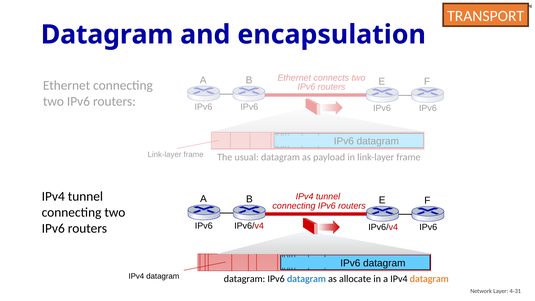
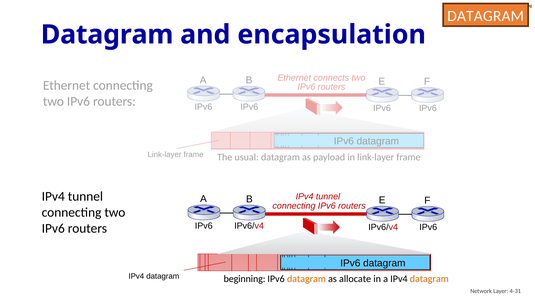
TRANSPORT at (486, 16): TRANSPORT -> DATAGRAM
datagram at (245, 279): datagram -> beginning
datagram at (306, 279) colour: blue -> orange
